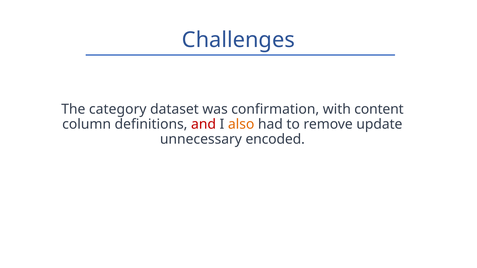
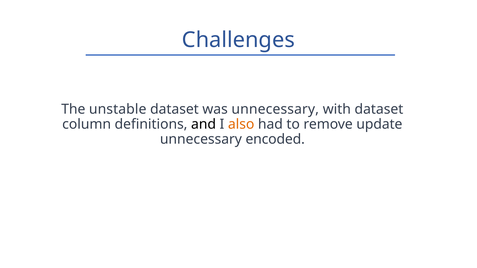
category: category -> unstable
was confirmation: confirmation -> unnecessary
with content: content -> dataset
and colour: red -> black
